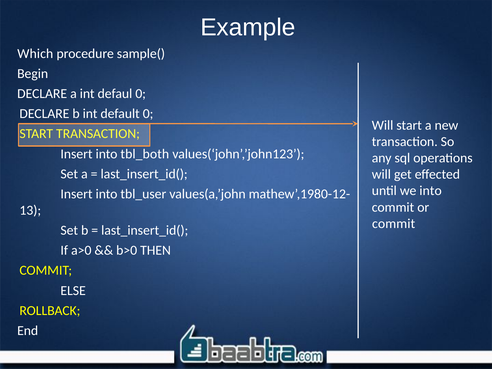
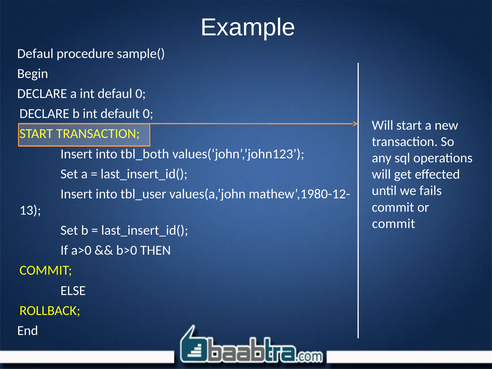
Which at (35, 54): Which -> Defaul
we into: into -> fails
